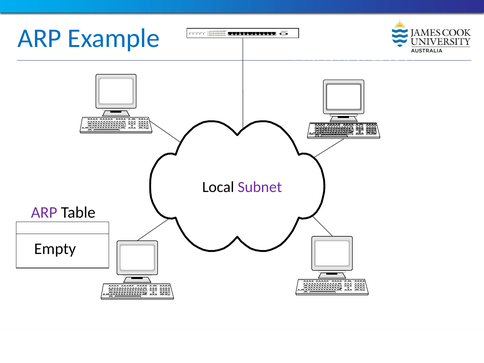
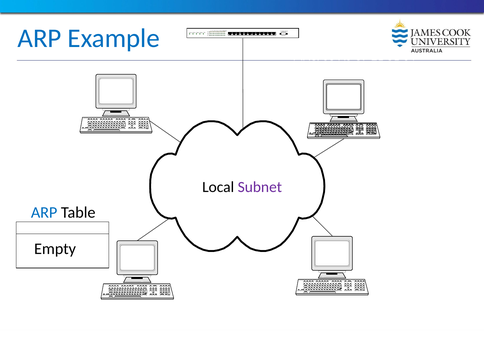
ARP at (44, 212) colour: purple -> blue
